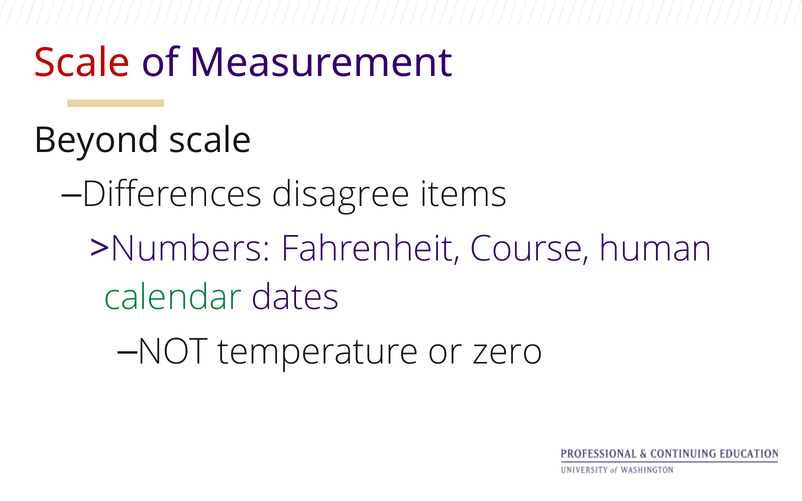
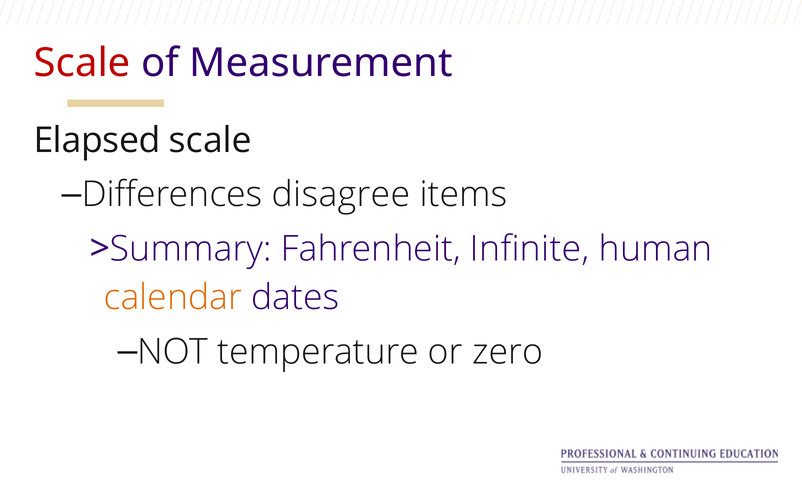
Beyond: Beyond -> Elapsed
Numbers: Numbers -> Summary
Course: Course -> Infinite
calendar colour: green -> orange
